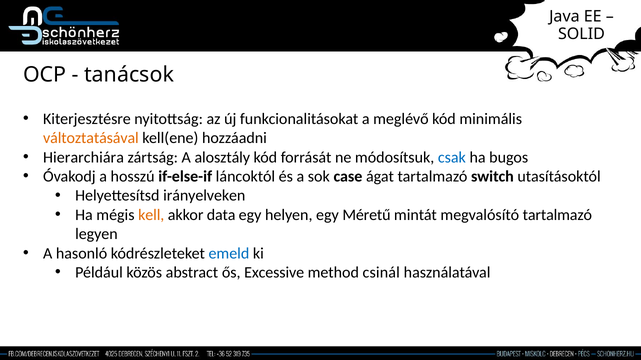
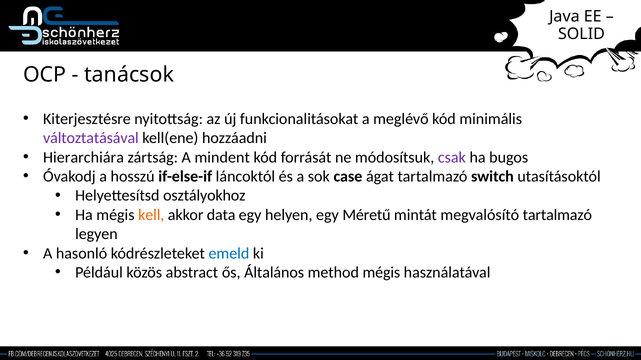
változtatásával colour: orange -> purple
alosztály: alosztály -> mindent
csak colour: blue -> purple
irányelveken: irányelveken -> osztályokhoz
Excessive: Excessive -> Általános
method csinál: csinál -> mégis
